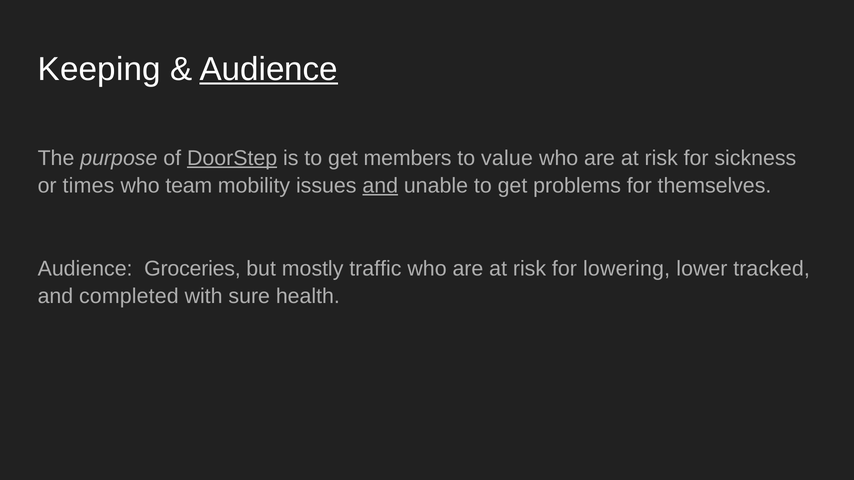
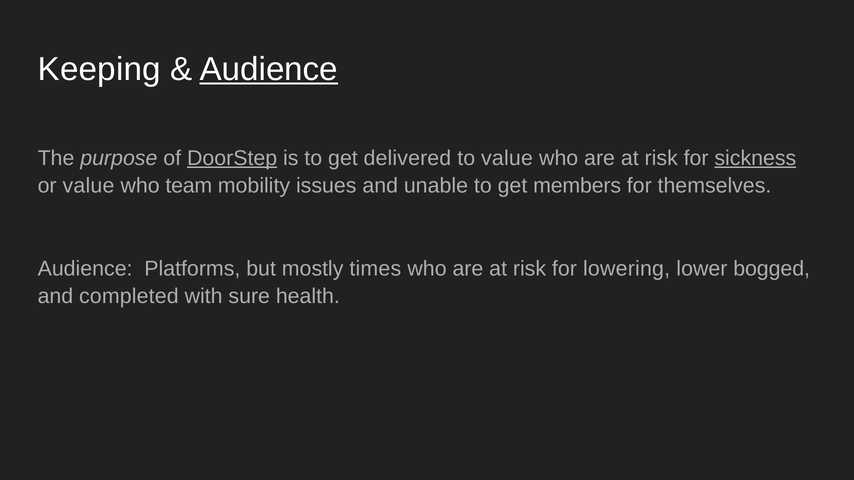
members: members -> delivered
sickness underline: none -> present
or times: times -> value
and at (380, 186) underline: present -> none
problems: problems -> members
Groceries: Groceries -> Platforms
traffic: traffic -> times
tracked: tracked -> bogged
